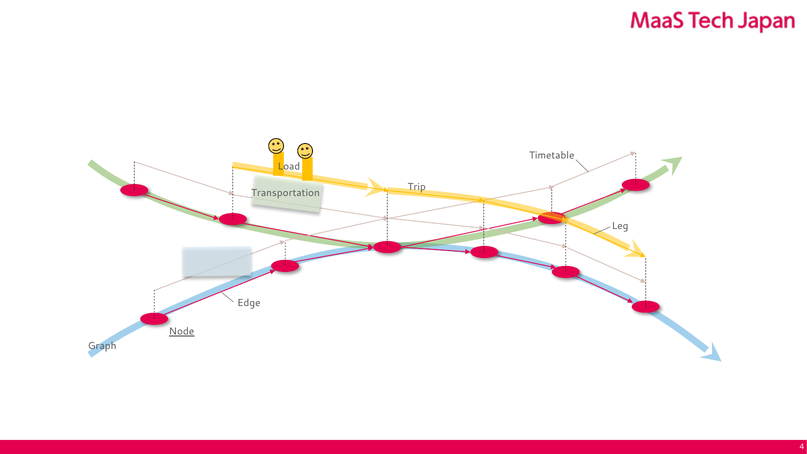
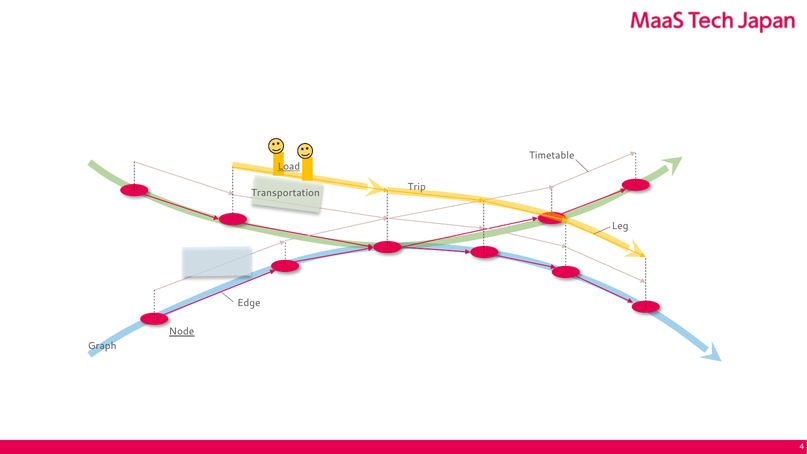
Load underline: none -> present
